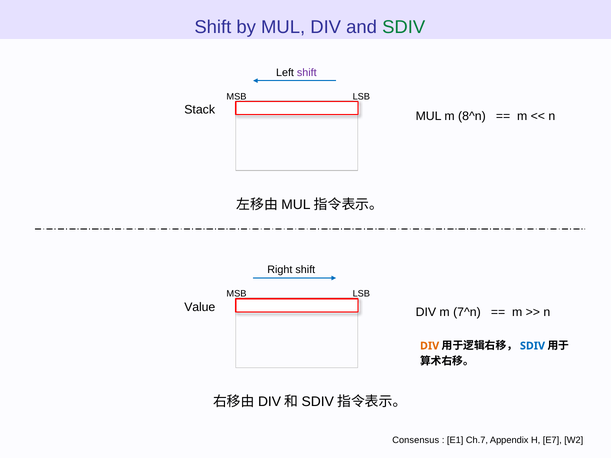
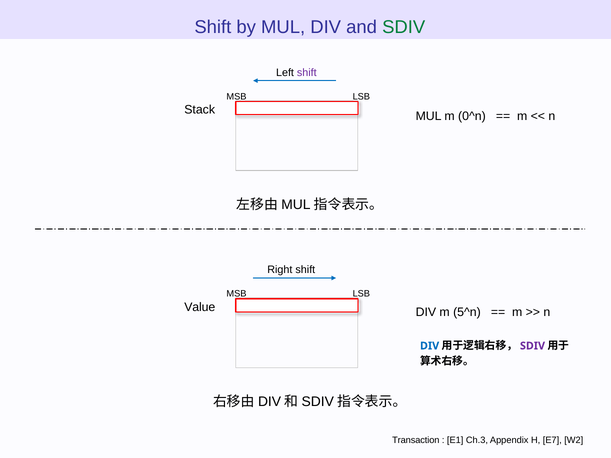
8^n: 8^n -> 0^n
7^n: 7^n -> 5^n
DIV at (430, 346) colour: orange -> blue
SDIV at (532, 346) colour: blue -> purple
Consensus: Consensus -> Transaction
Ch.7: Ch.7 -> Ch.3
